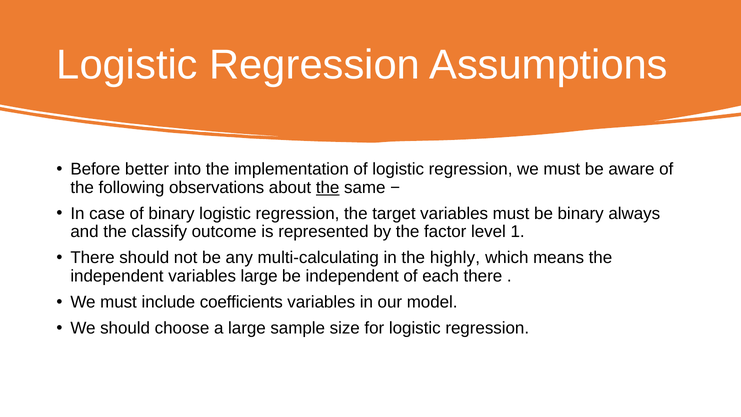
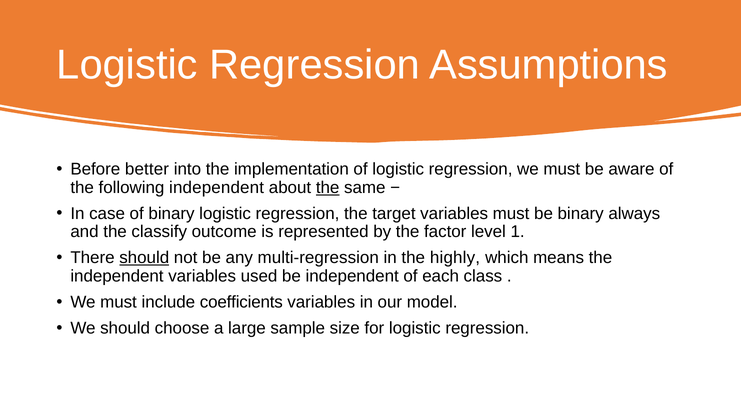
following observations: observations -> independent
should at (144, 258) underline: none -> present
multi-calculating: multi-calculating -> multi-regression
variables large: large -> used
each there: there -> class
